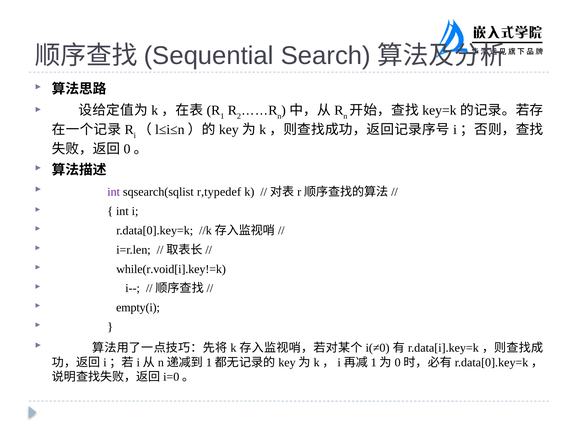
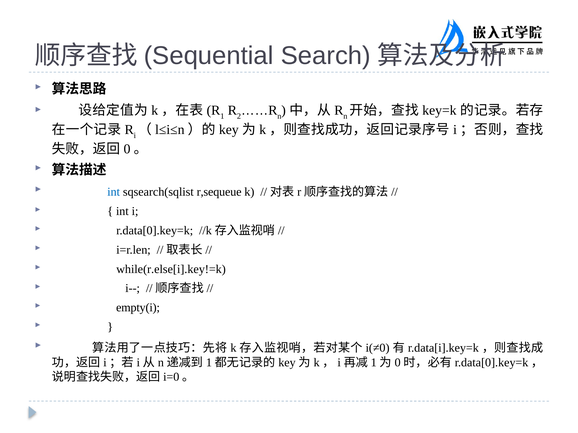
int at (114, 192) colour: purple -> blue
r,typedef: r,typedef -> r,sequeue
while(r.void[i].key!=k: while(r.void[i].key!=k -> while(r.else[i].key!=k
